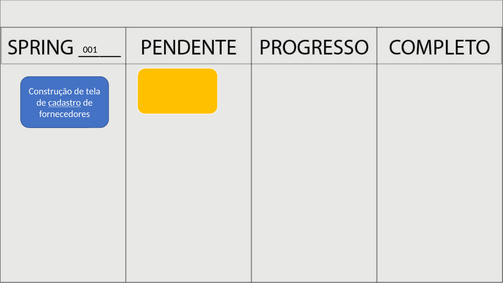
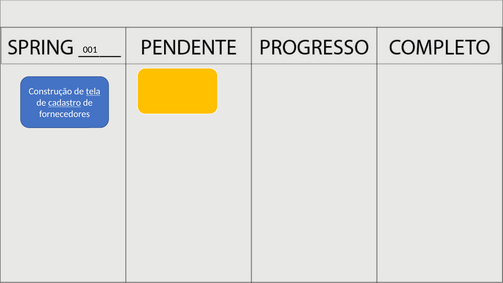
tela underline: none -> present
